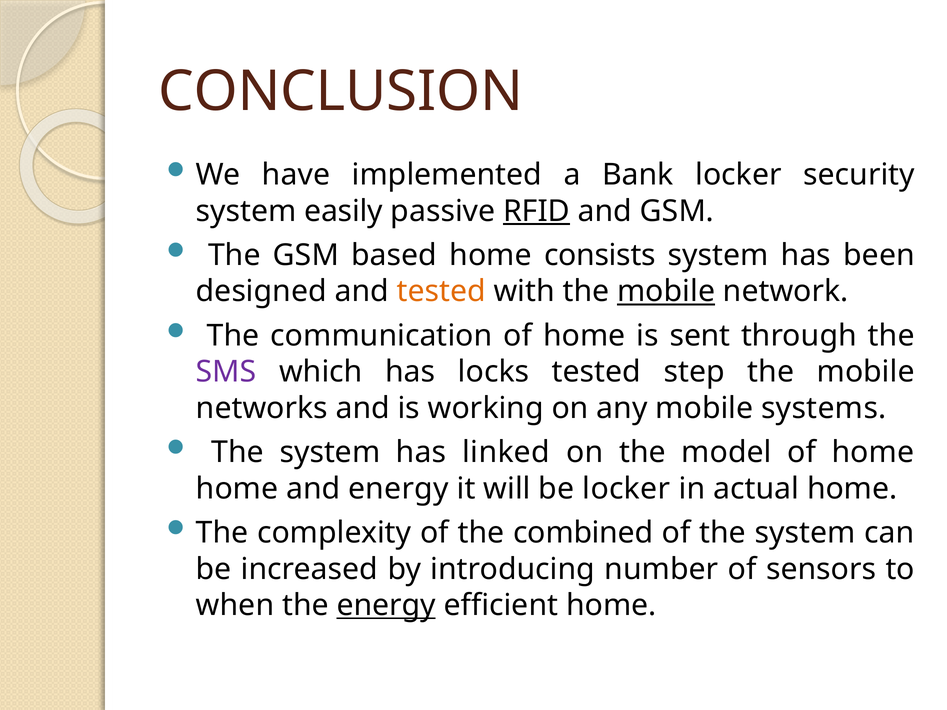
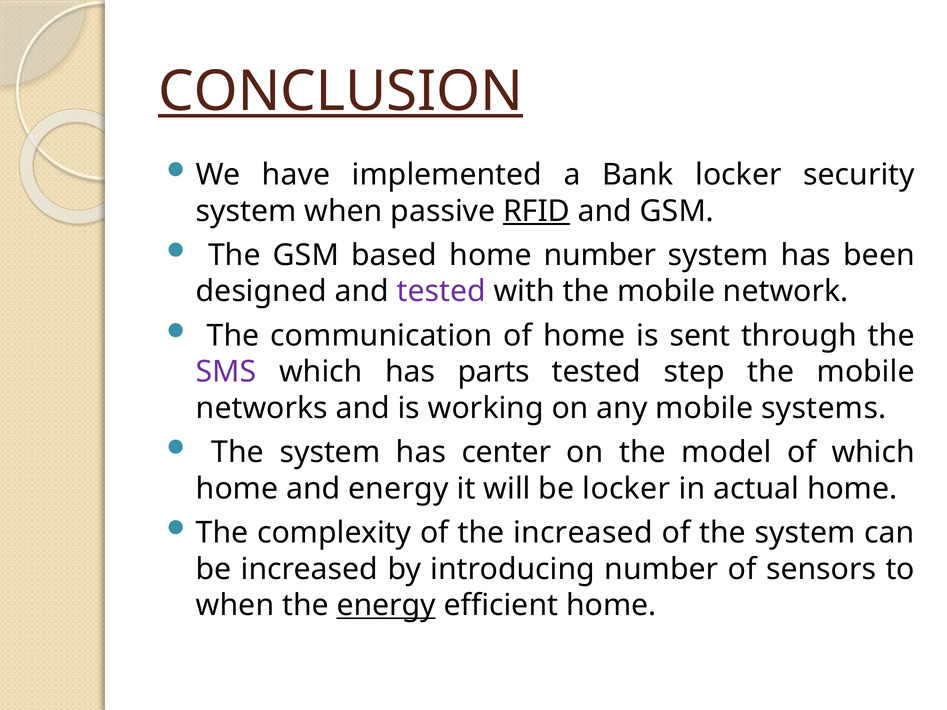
CONCLUSION underline: none -> present
system easily: easily -> when
home consists: consists -> number
tested at (441, 292) colour: orange -> purple
mobile at (666, 292) underline: present -> none
locks: locks -> parts
linked: linked -> center
model of home: home -> which
the combined: combined -> increased
